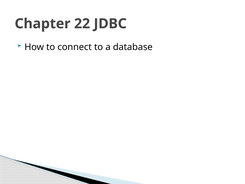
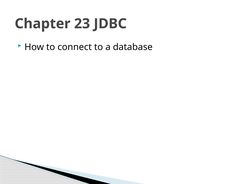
22: 22 -> 23
